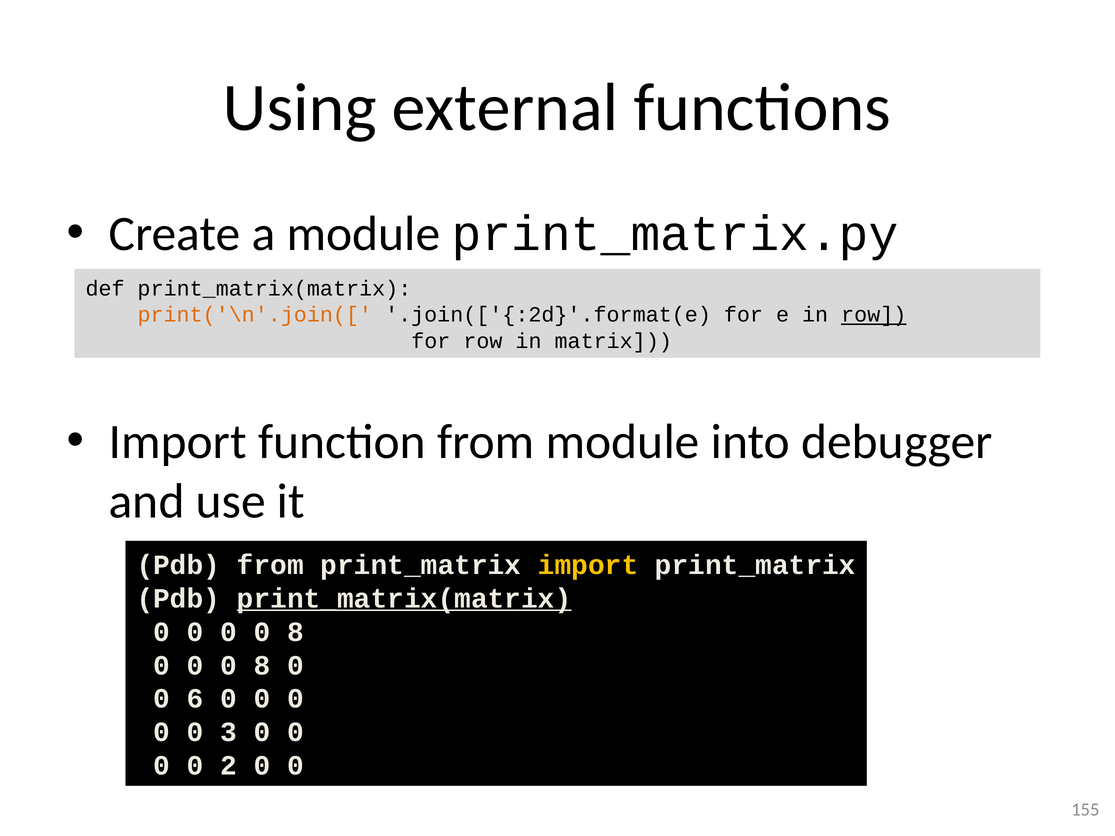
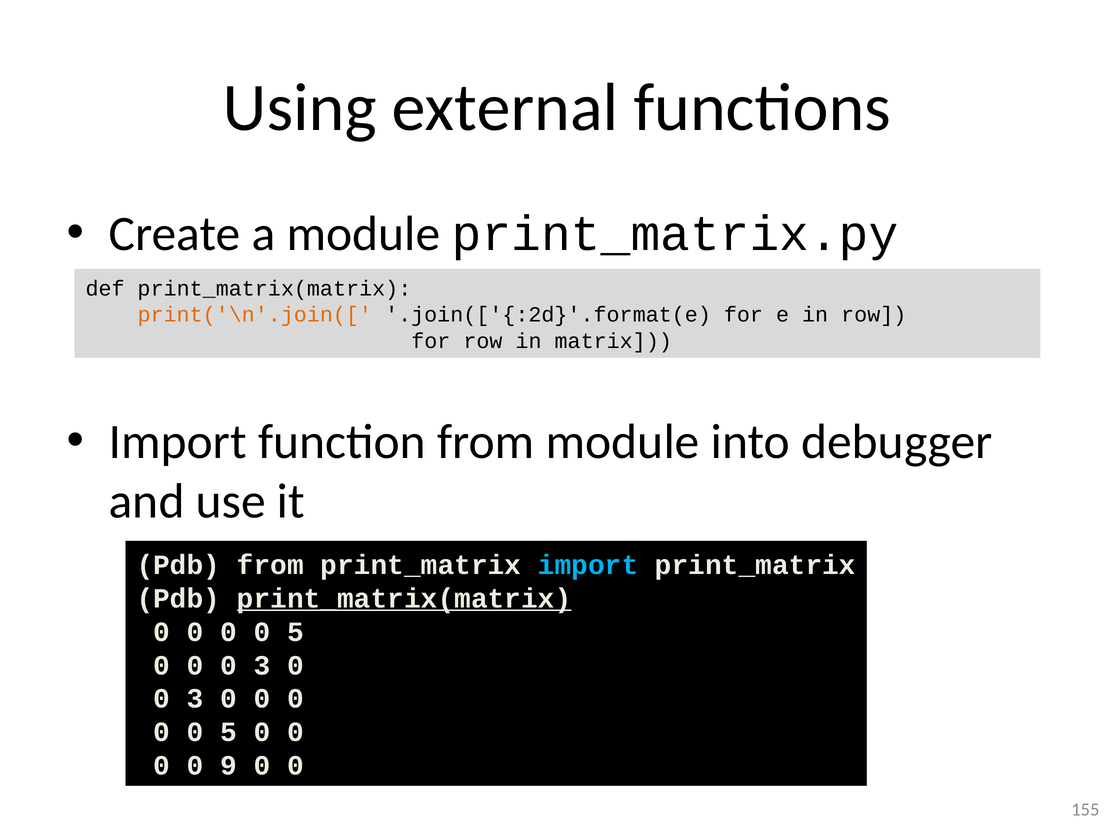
row at (874, 315) underline: present -> none
import at (588, 565) colour: yellow -> light blue
8 at (295, 632): 8 -> 5
8 at (262, 666): 8 -> 3
6 at (195, 699): 6 -> 3
3 at (229, 732): 3 -> 5
2: 2 -> 9
